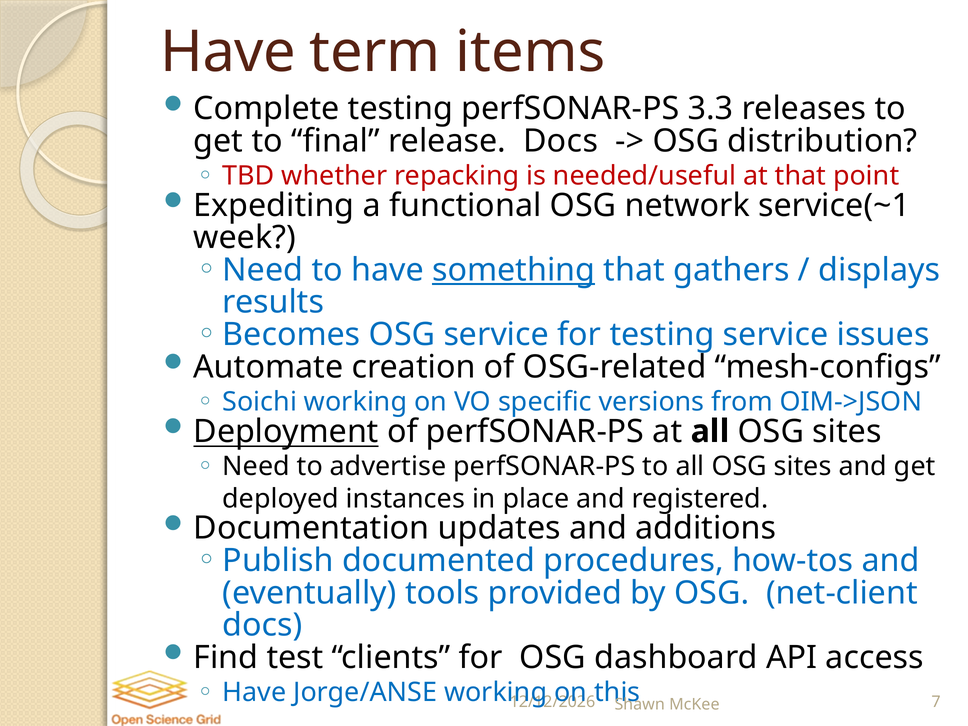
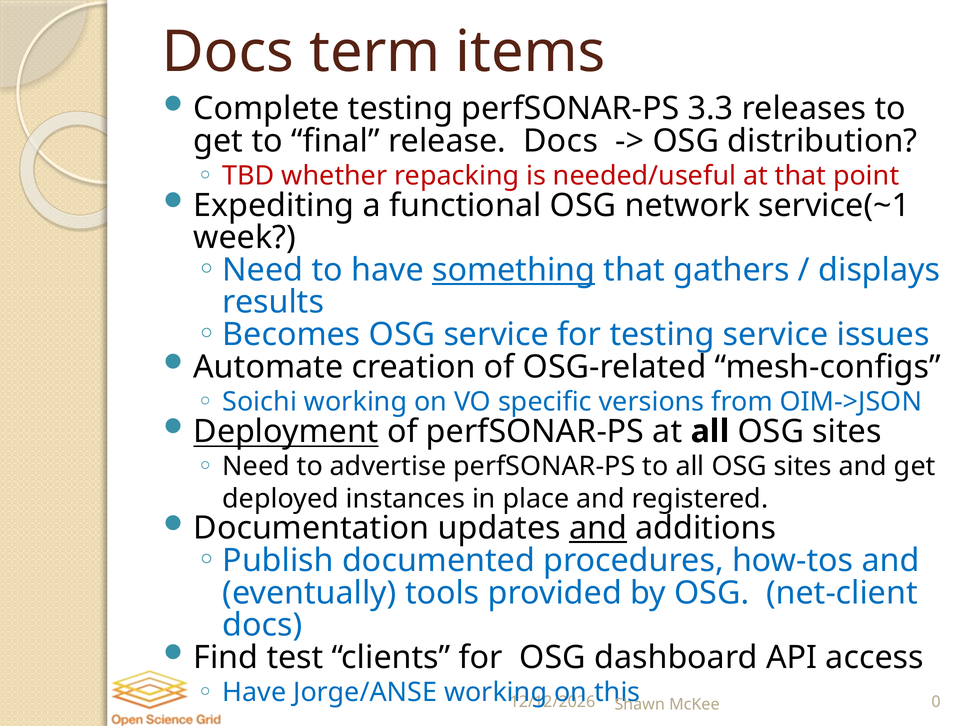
Have at (228, 52): Have -> Docs
and at (598, 528) underline: none -> present
7: 7 -> 0
